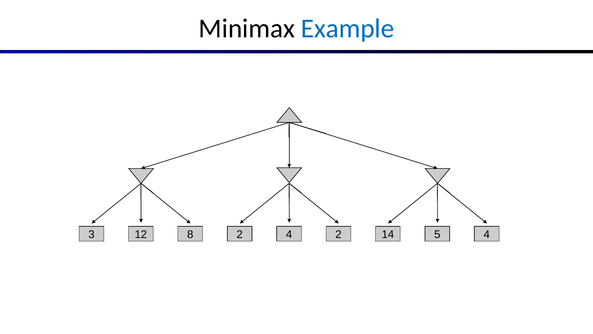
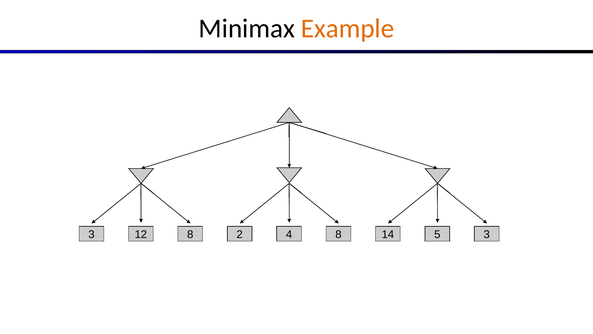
Example colour: blue -> orange
4 2: 2 -> 8
5 4: 4 -> 3
